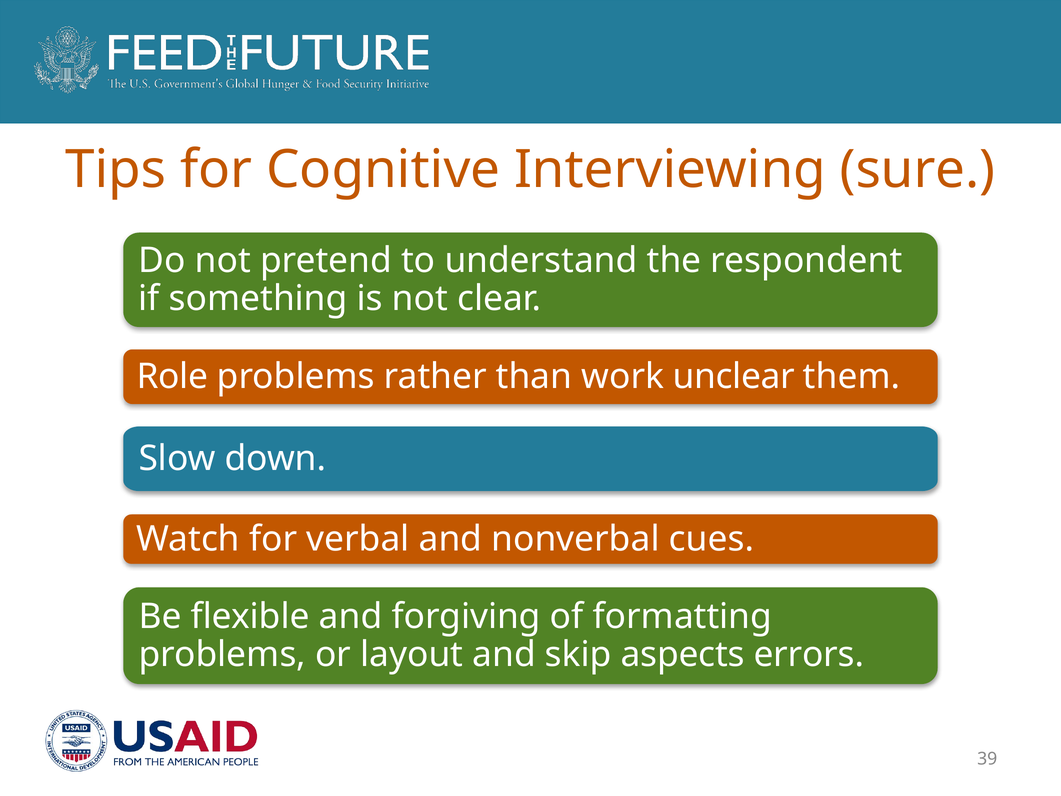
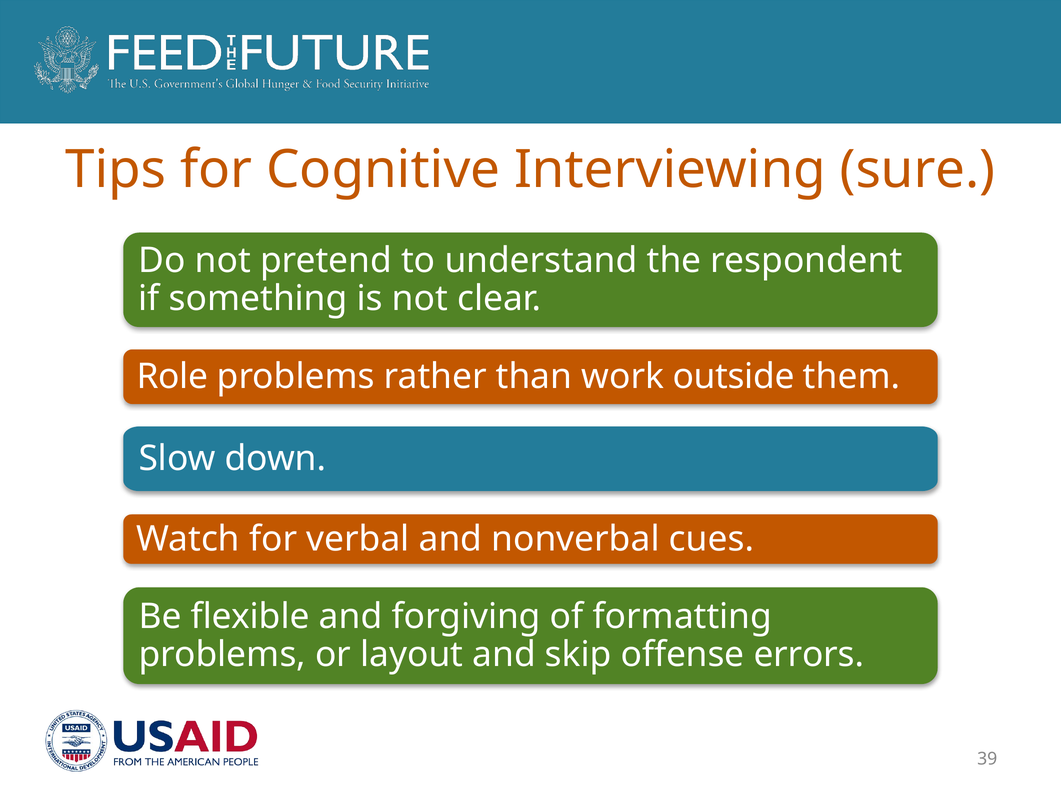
unclear: unclear -> outside
aspects: aspects -> offense
